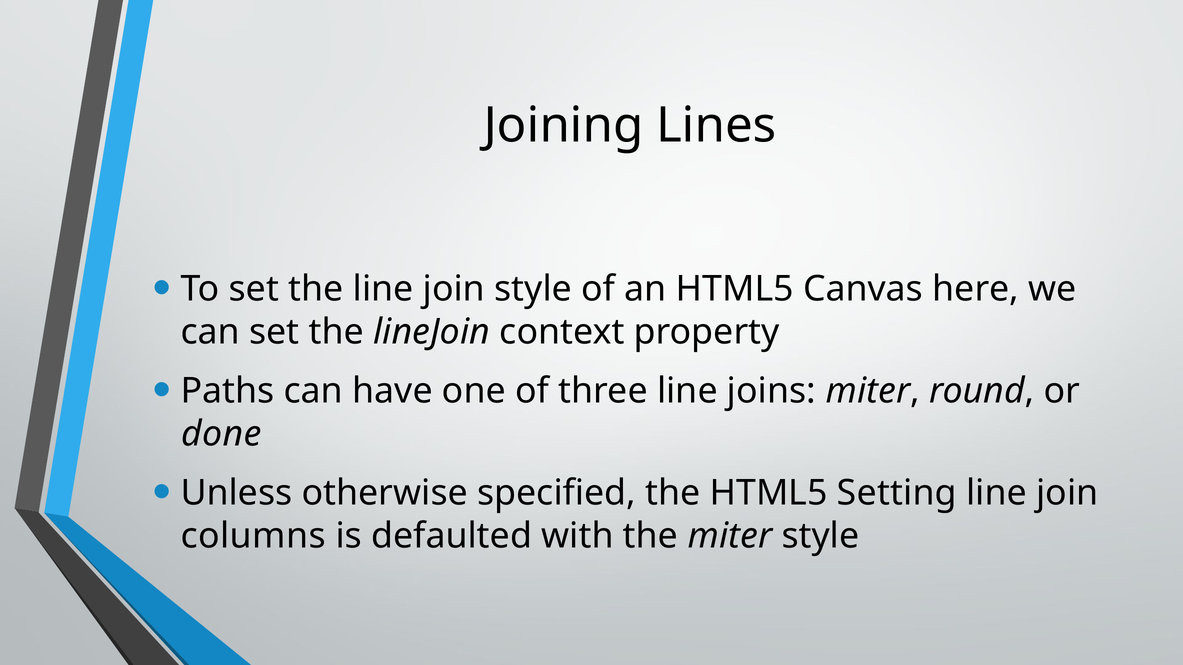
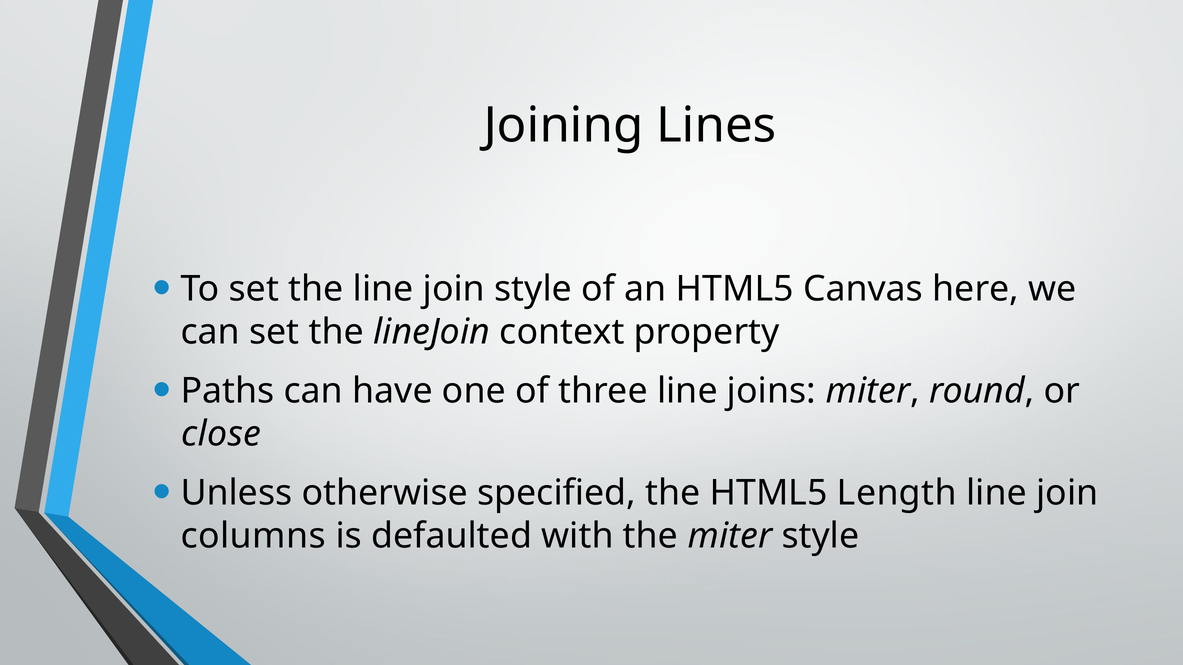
done: done -> close
Setting: Setting -> Length
